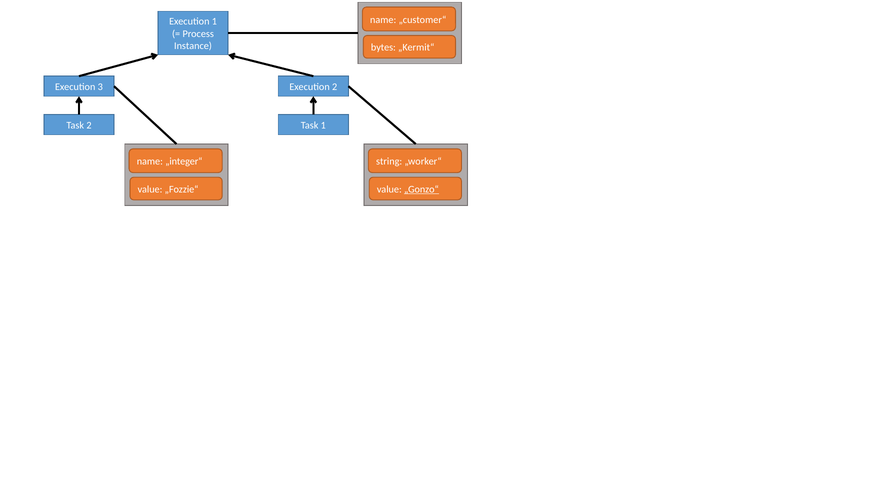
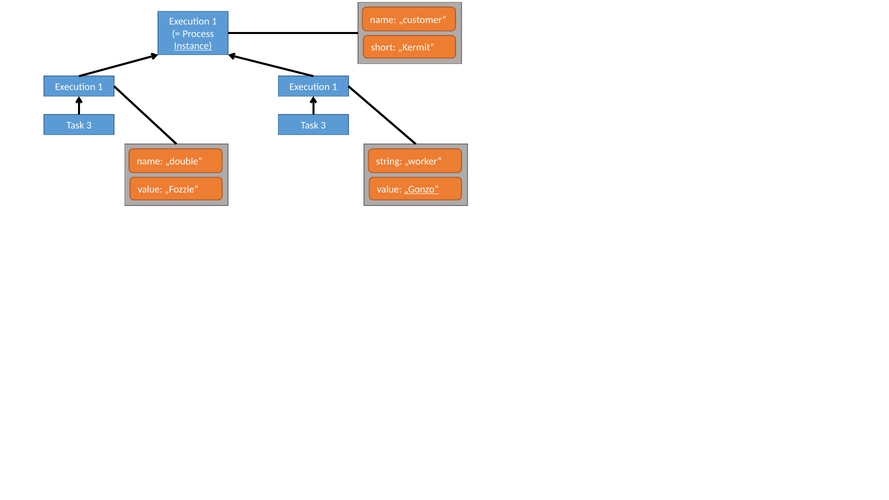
Instance underline: none -> present
bytes: bytes -> short
3 at (100, 87): 3 -> 1
2 at (335, 87): 2 -> 1
2 at (89, 125): 2 -> 3
1 at (323, 125): 1 -> 3
„integer“: „integer“ -> „double“
